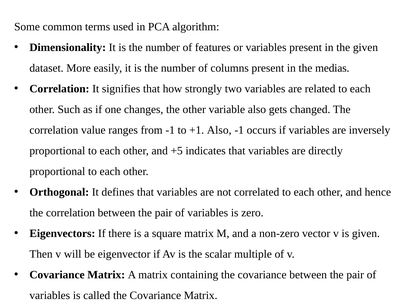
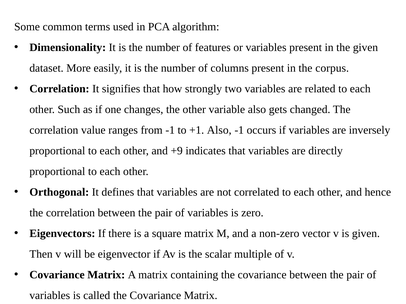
medias: medias -> corpus
+5: +5 -> +9
